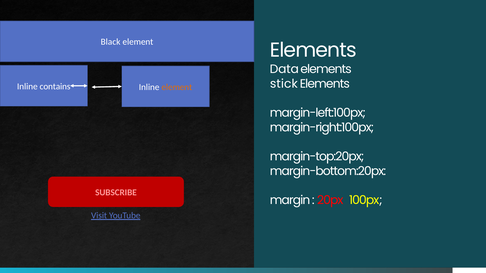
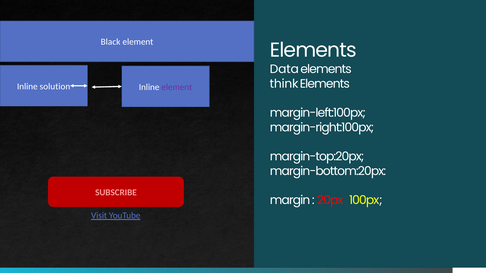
contains: contains -> solution
element at (177, 87) colour: orange -> purple
stick: stick -> think
